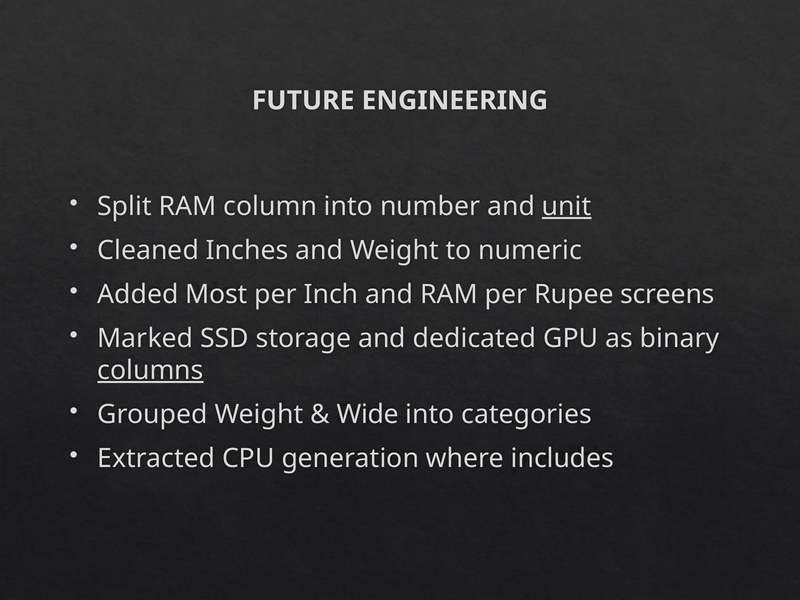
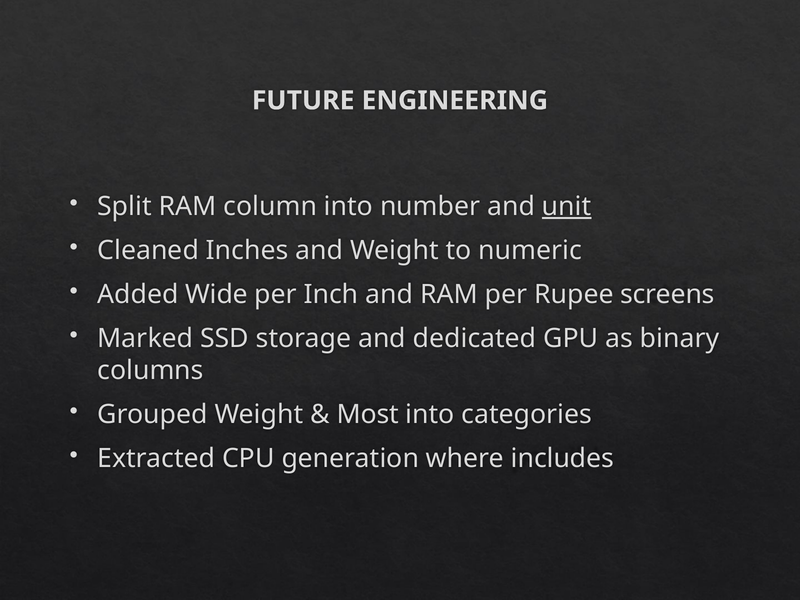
Most: Most -> Wide
columns underline: present -> none
Wide: Wide -> Most
